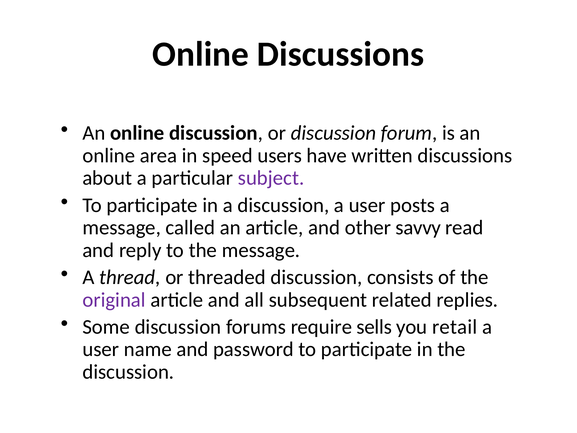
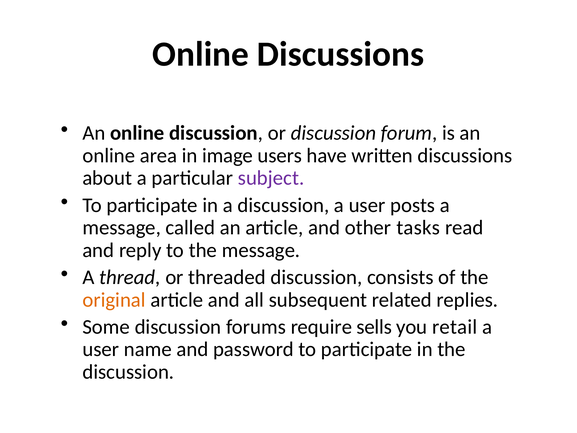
speed: speed -> image
savvy: savvy -> tasks
original colour: purple -> orange
